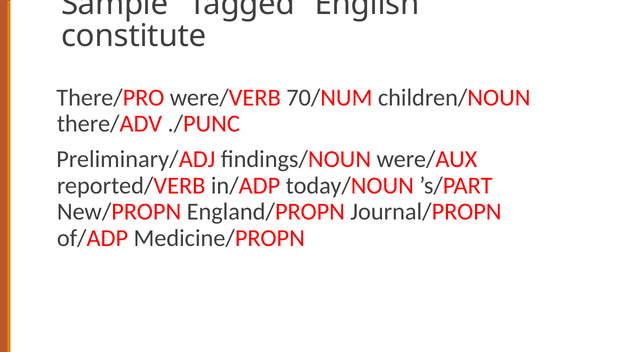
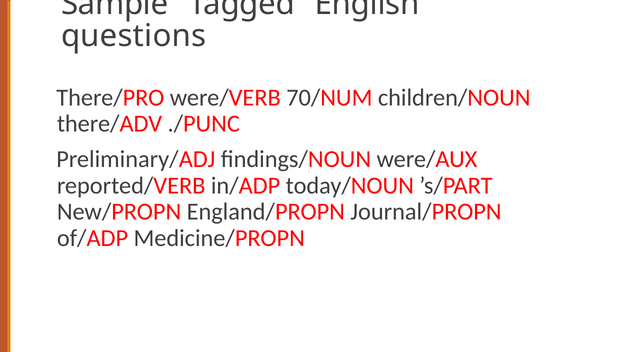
constitute: constitute -> questions
